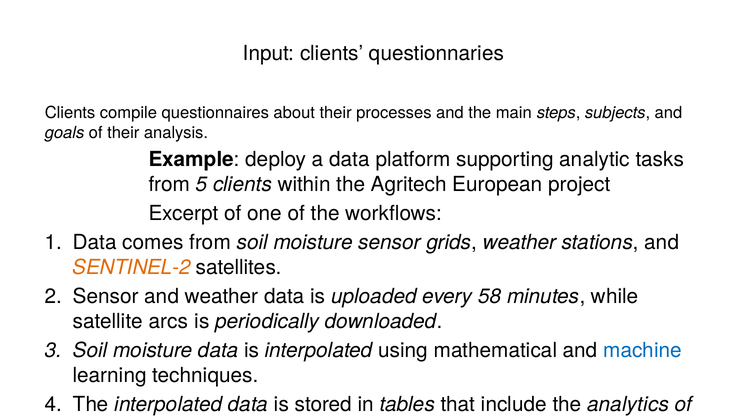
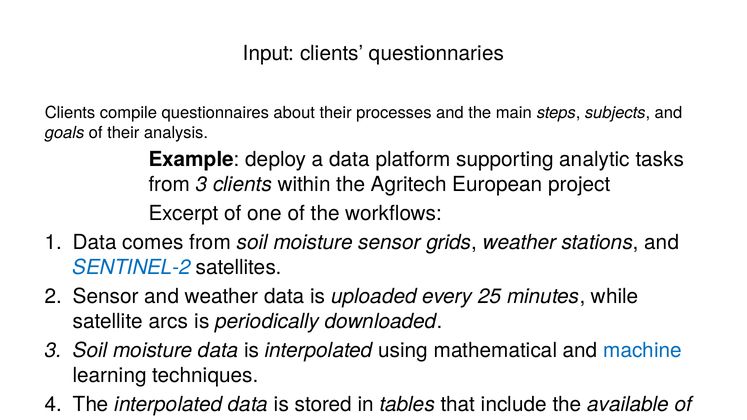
from 5: 5 -> 3
SENTINEL-2 colour: orange -> blue
58: 58 -> 25
analytics: analytics -> available
